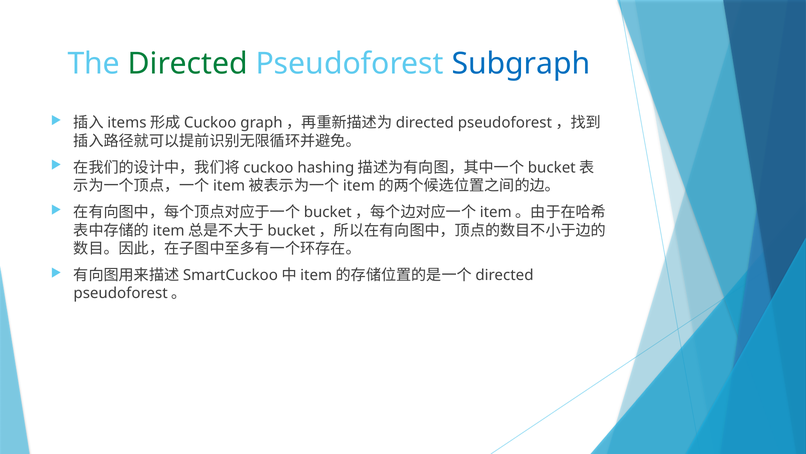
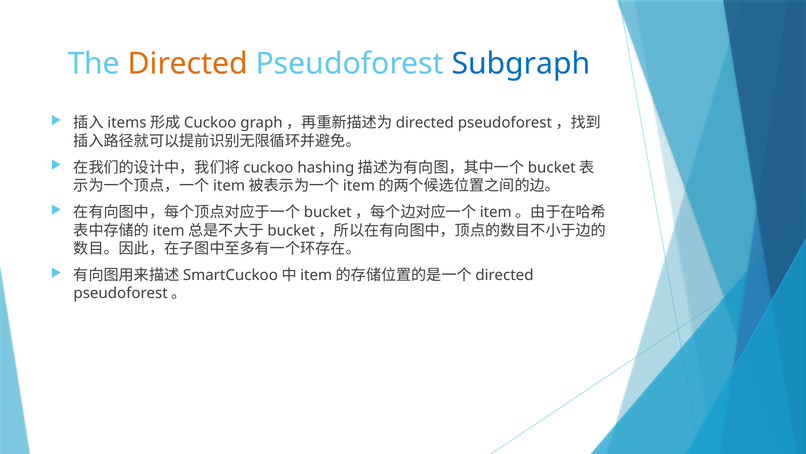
Directed colour: green -> orange
